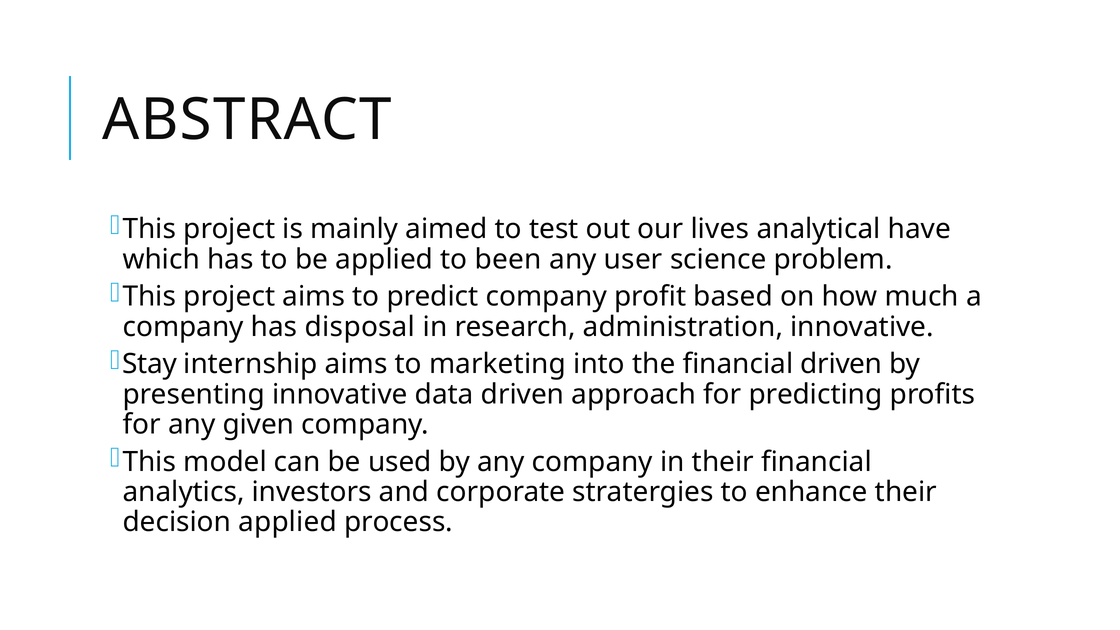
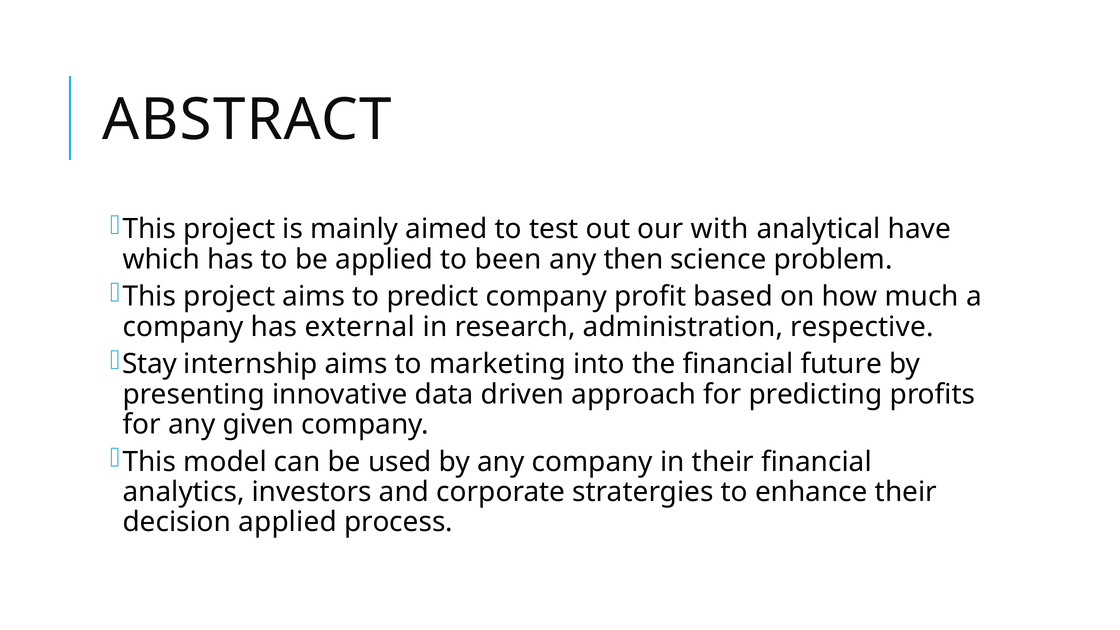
lives: lives -> with
user: user -> then
disposal: disposal -> external
administration innovative: innovative -> respective
financial driven: driven -> future
